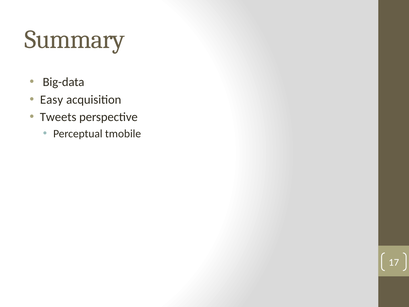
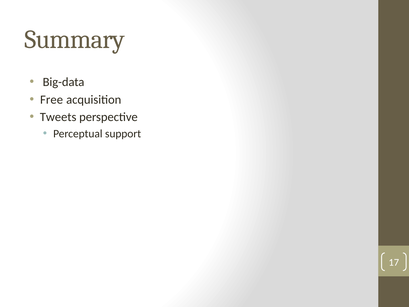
Easy: Easy -> Free
tmobile: tmobile -> support
